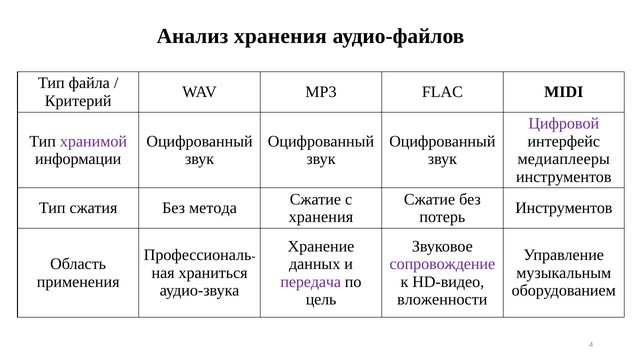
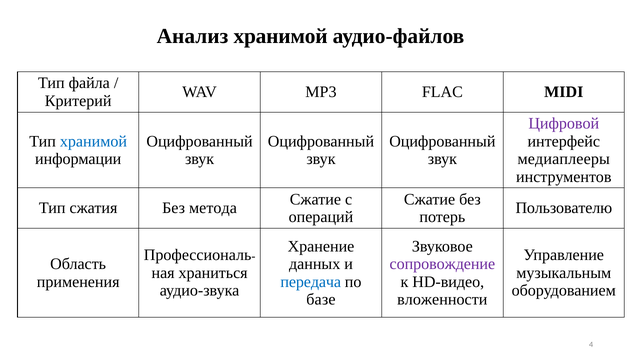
Анализ хранения: хранения -> хранимой
хранимой at (93, 141) colour: purple -> blue
Инструментов at (564, 208): Инструментов -> Пользователю
хранения at (321, 217): хранения -> операций
передача colour: purple -> blue
цель: цель -> базе
